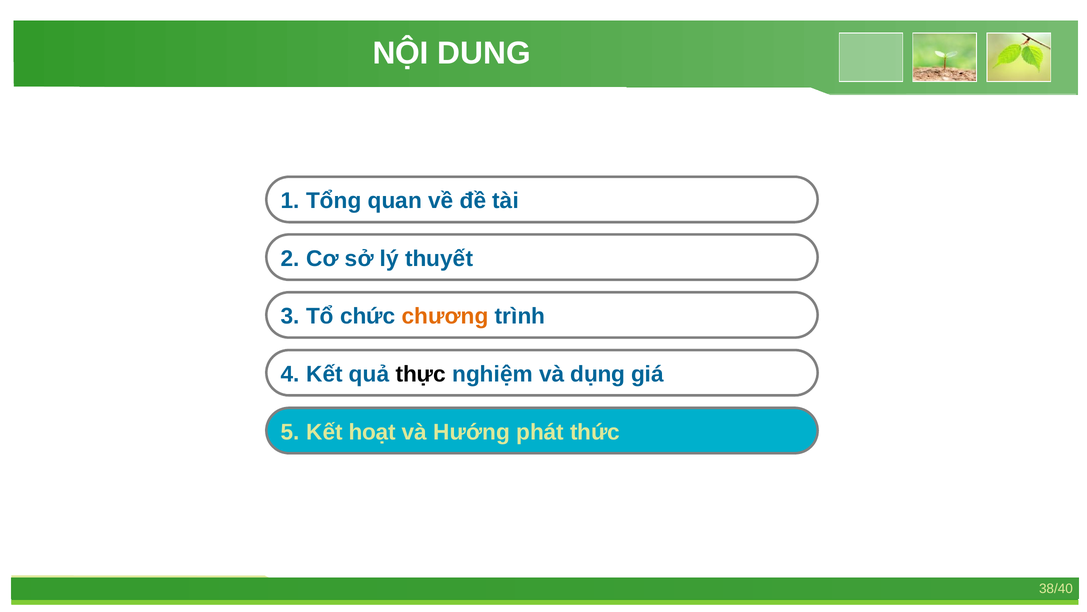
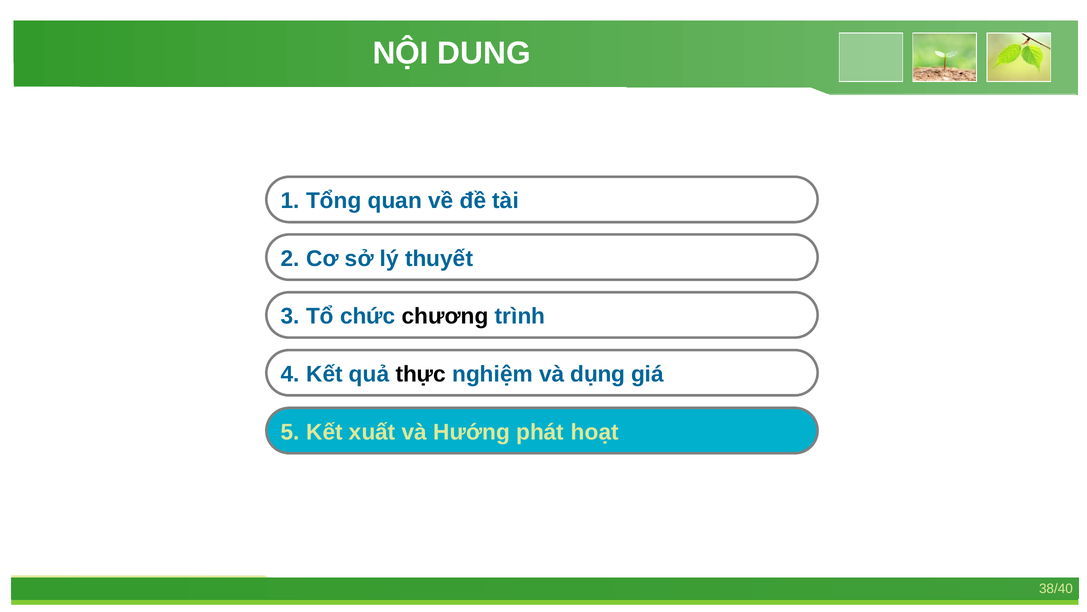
chương colour: orange -> black
hoạt: hoạt -> xuất
thức: thức -> hoạt
